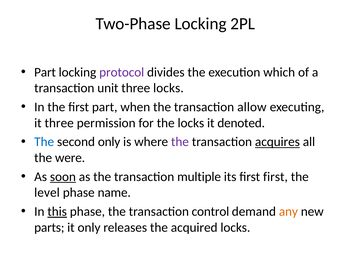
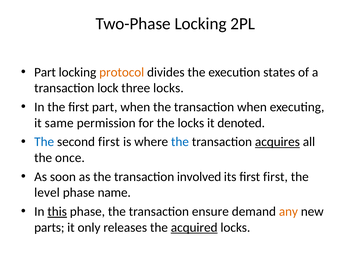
protocol colour: purple -> orange
which: which -> states
unit: unit -> lock
transaction allow: allow -> when
it three: three -> same
second only: only -> first
the at (180, 141) colour: purple -> blue
were: were -> once
soon underline: present -> none
multiple: multiple -> involved
control: control -> ensure
acquired underline: none -> present
